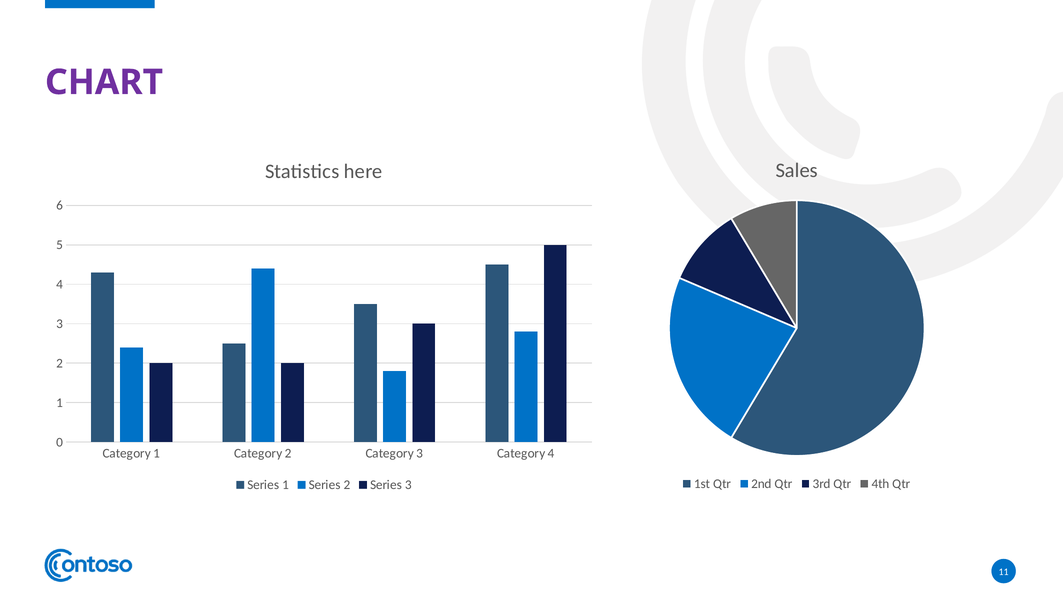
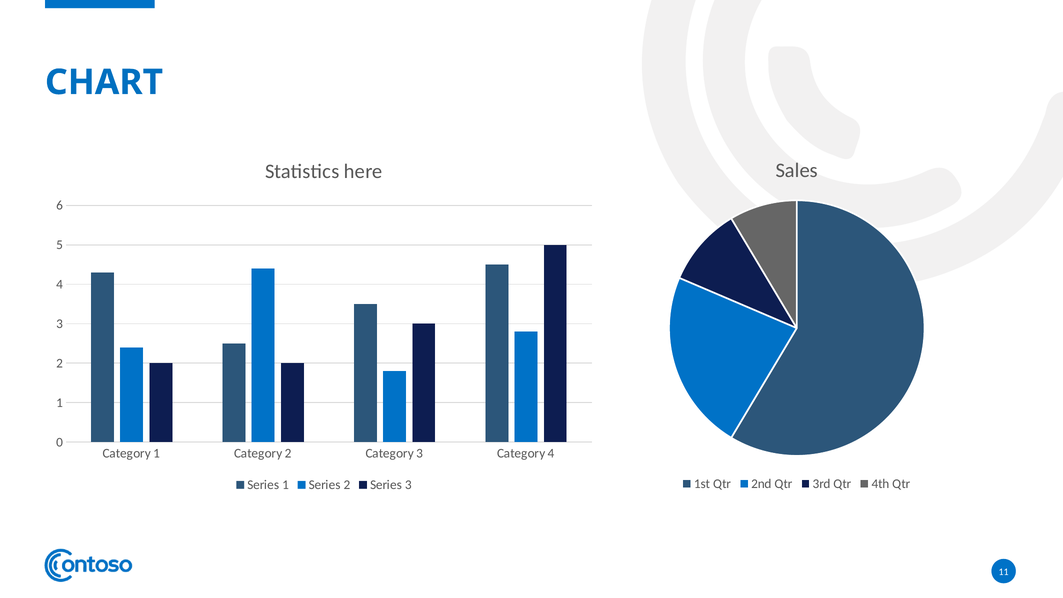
CHART colour: purple -> blue
